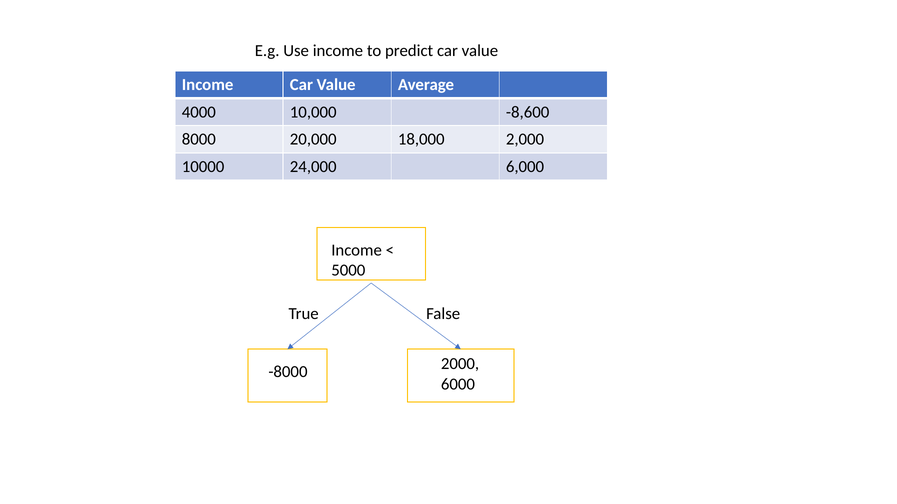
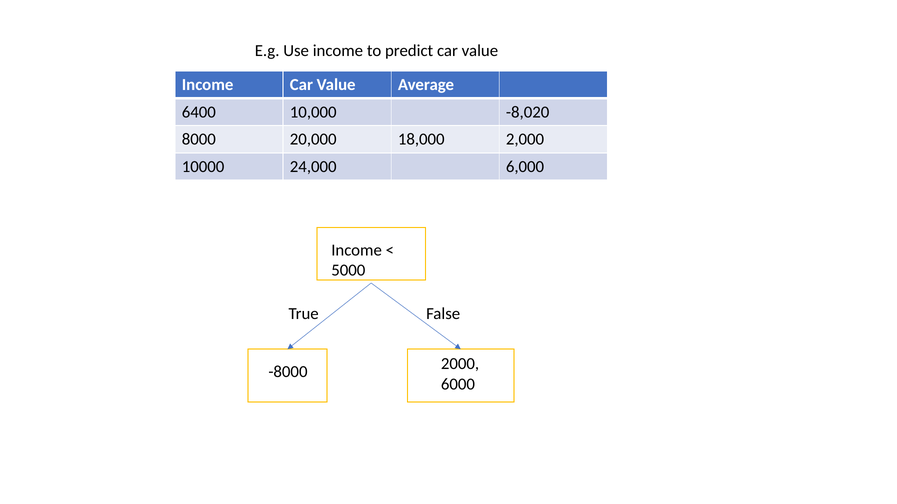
4000: 4000 -> 6400
-8,600: -8,600 -> -8,020
